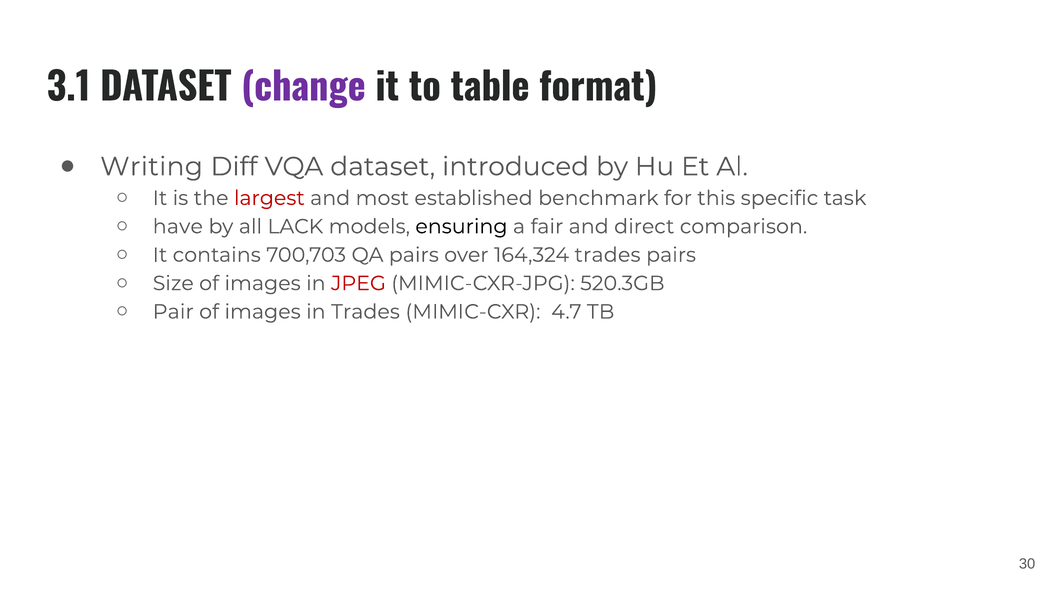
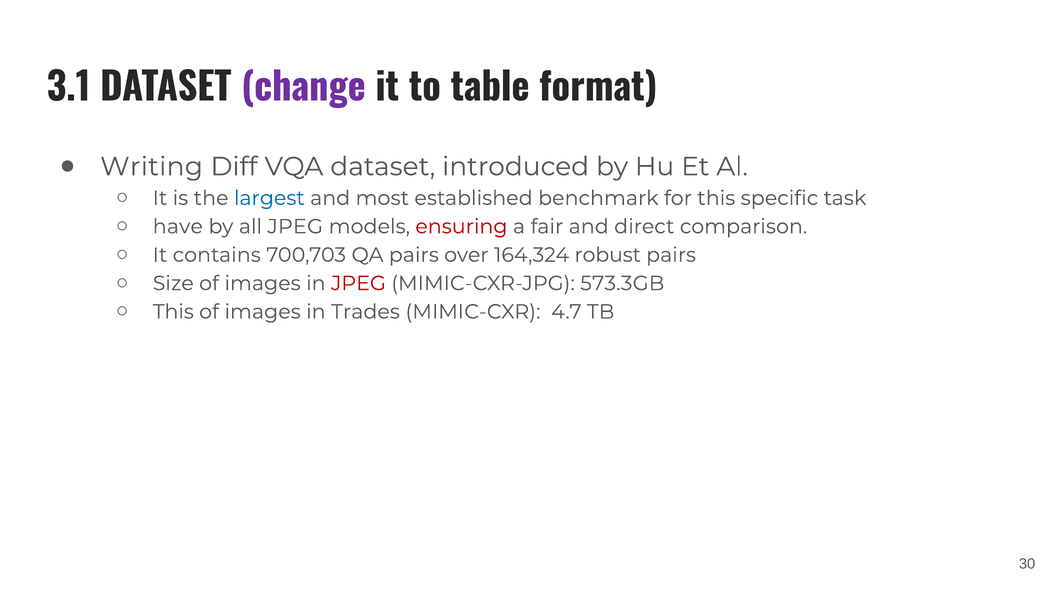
largest colour: red -> blue
all LACK: LACK -> JPEG
ensuring colour: black -> red
164,324 trades: trades -> robust
520.3GB: 520.3GB -> 573.3GB
Pair at (173, 312): Pair -> This
